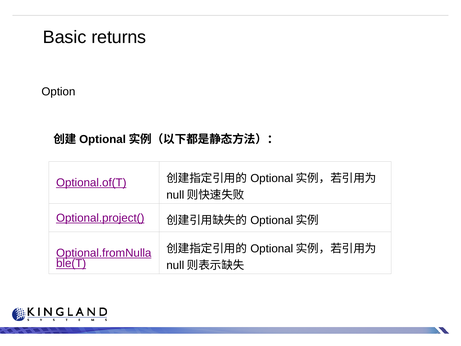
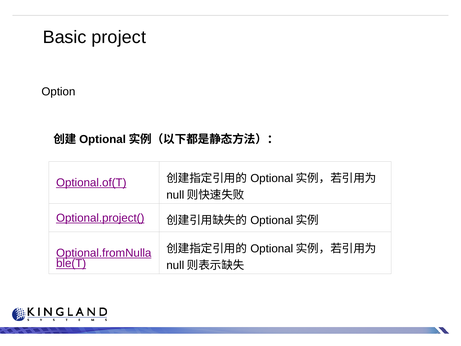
returns: returns -> project
